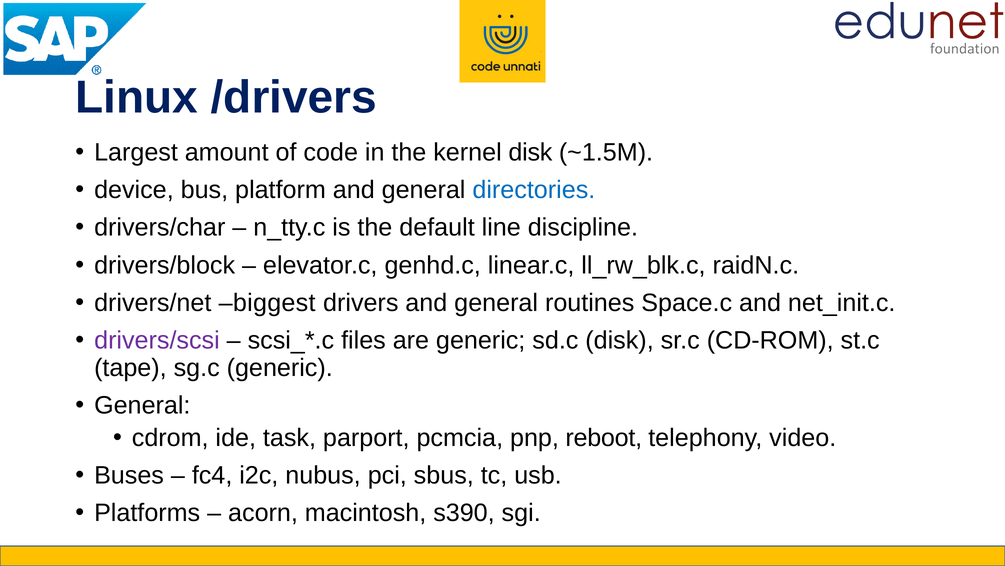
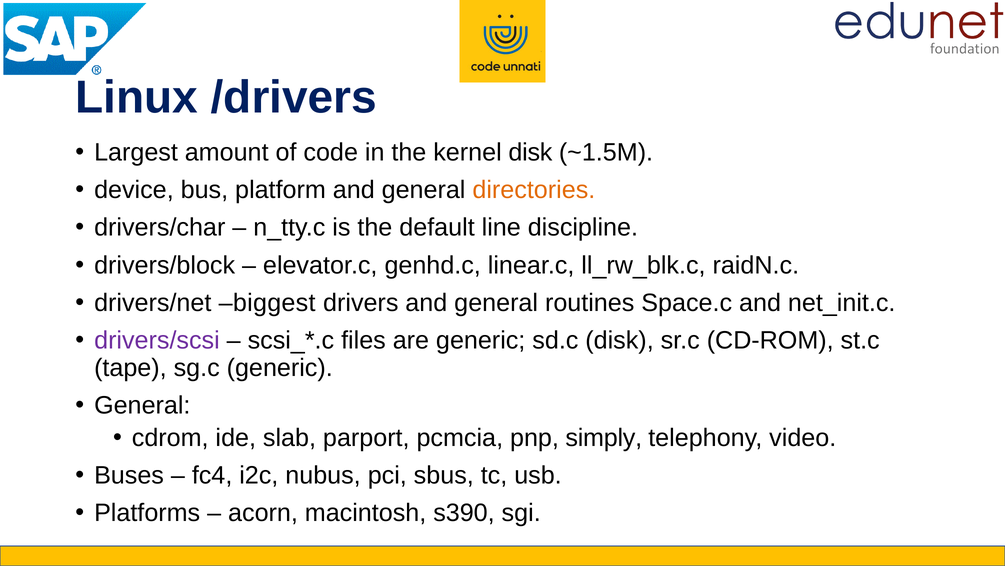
directories colour: blue -> orange
task: task -> slab
reboot: reboot -> simply
